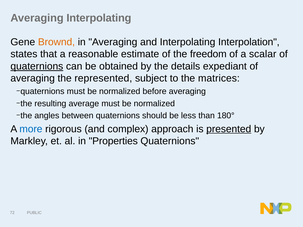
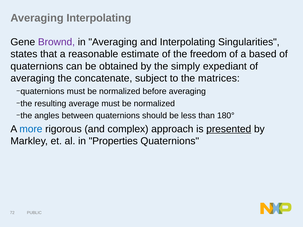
Brownd colour: orange -> purple
Interpolation: Interpolation -> Singularities
scalar: scalar -> based
quaternions at (37, 66) underline: present -> none
details: details -> simply
represented: represented -> concatenate
